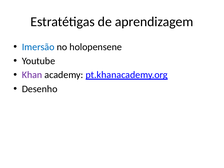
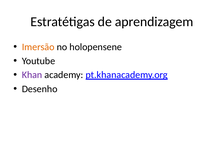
Imersão colour: blue -> orange
